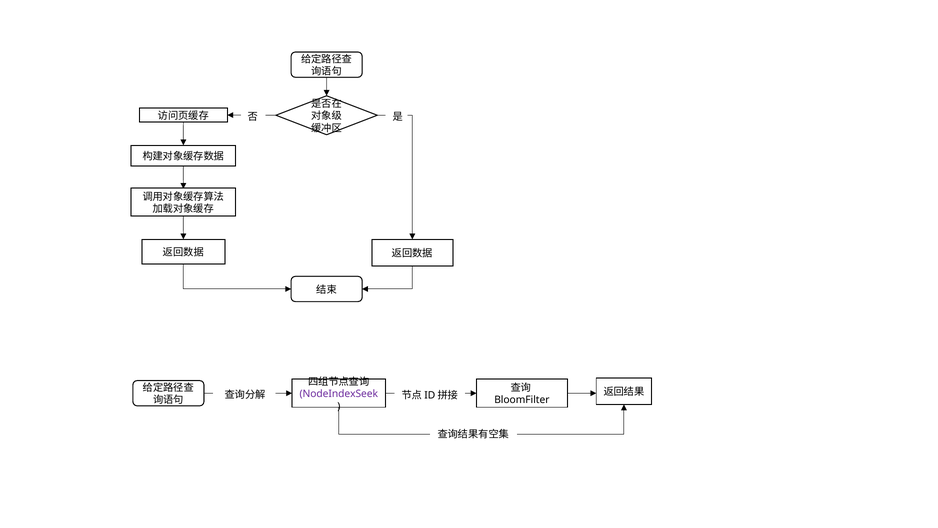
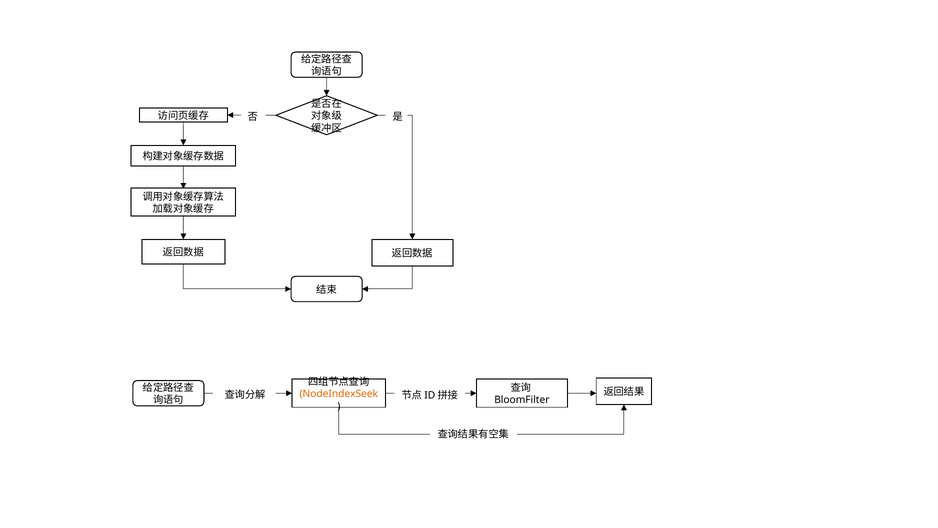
NodeIndexSeek colour: purple -> orange
